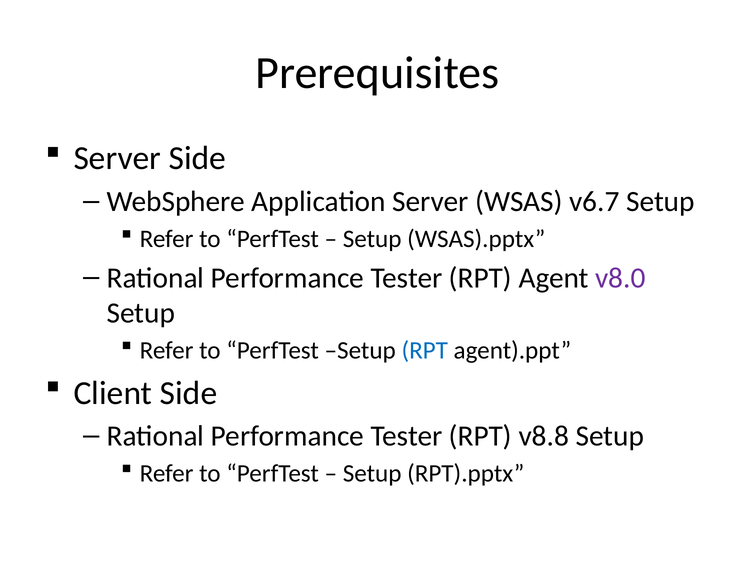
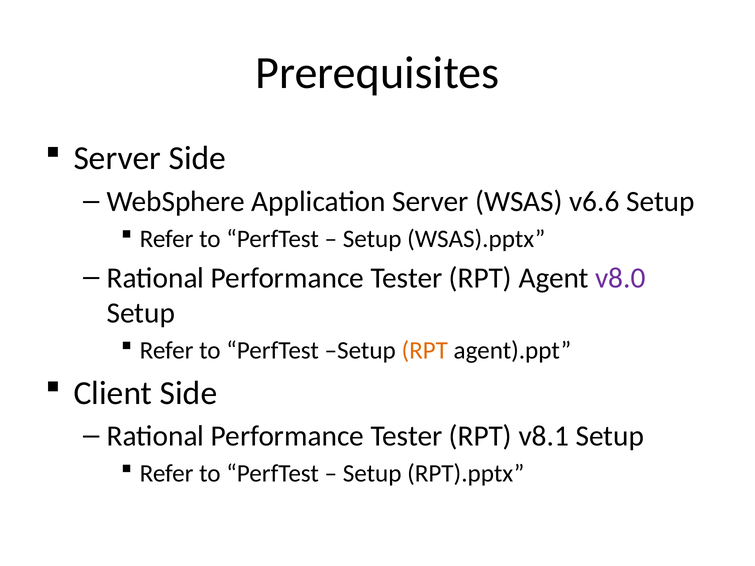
v6.7: v6.7 -> v6.6
RPT at (425, 351) colour: blue -> orange
v8.8: v8.8 -> v8.1
